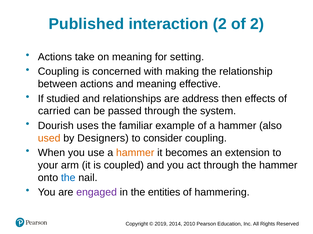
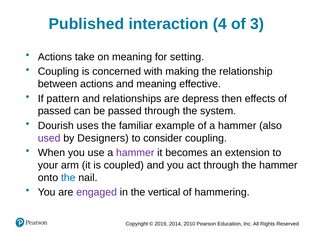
interaction 2: 2 -> 4
of 2: 2 -> 3
studied: studied -> pattern
address: address -> depress
carried at (54, 111): carried -> passed
used colour: orange -> purple
hammer at (135, 153) colour: orange -> purple
entities: entities -> vertical
